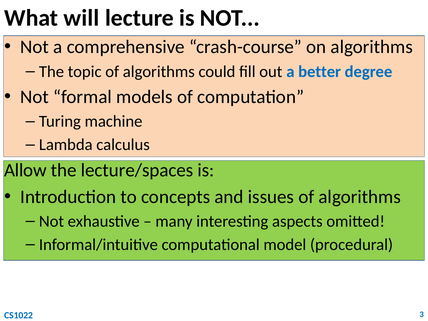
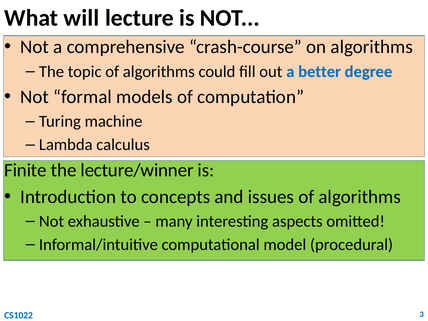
Allow: Allow -> Finite
lecture/spaces: lecture/spaces -> lecture/winner
